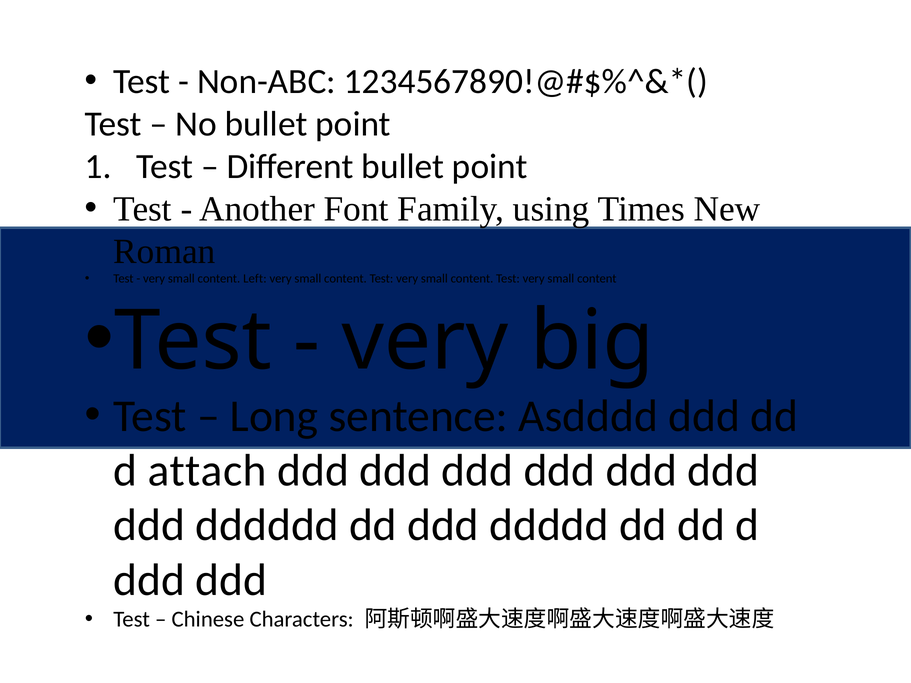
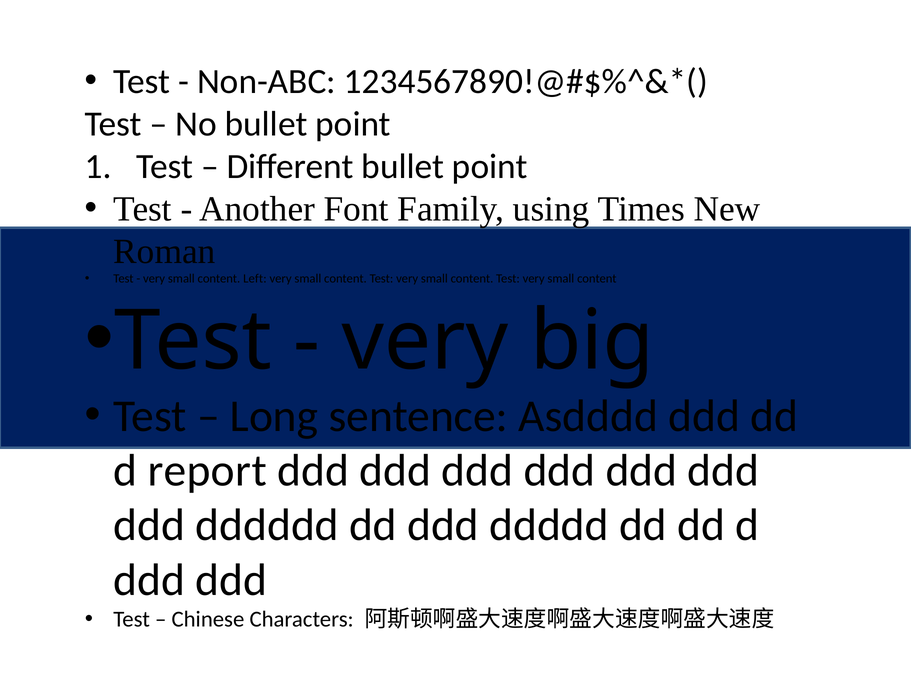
attach: attach -> report
